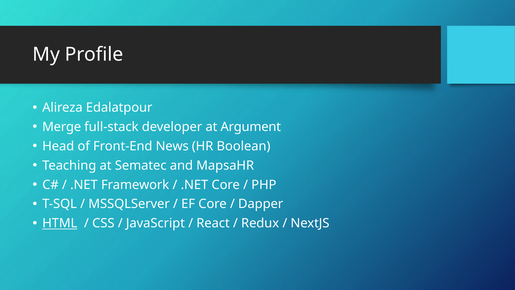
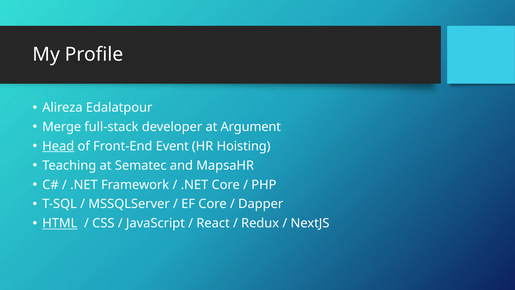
Head underline: none -> present
News: News -> Event
Boolean: Boolean -> Hoisting
